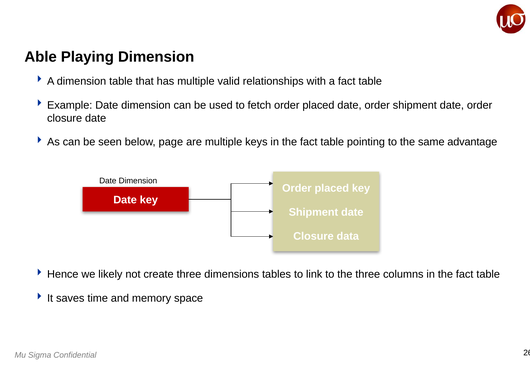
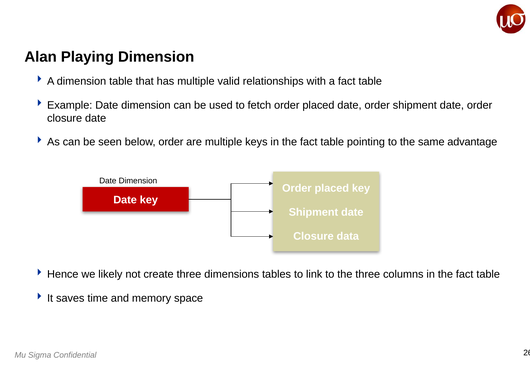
Able: Able -> Alan
below page: page -> order
